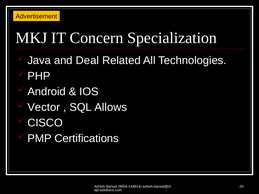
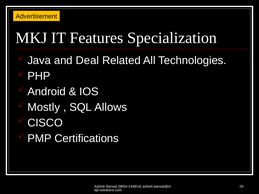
Concern: Concern -> Features
Vector: Vector -> Mostly
